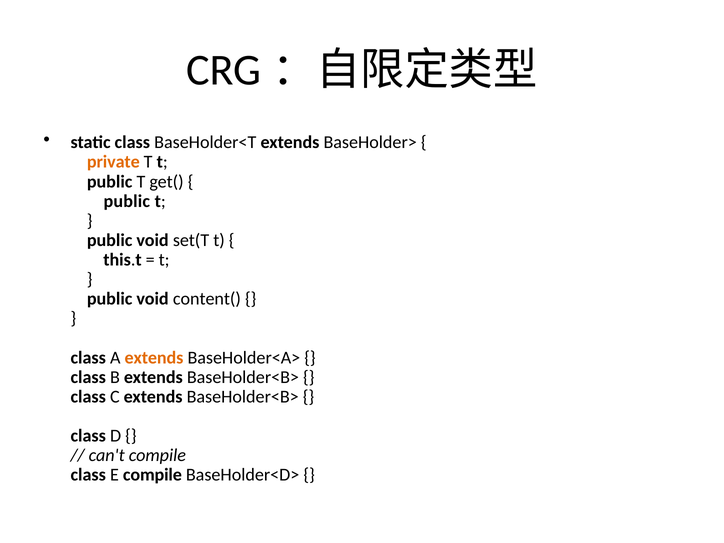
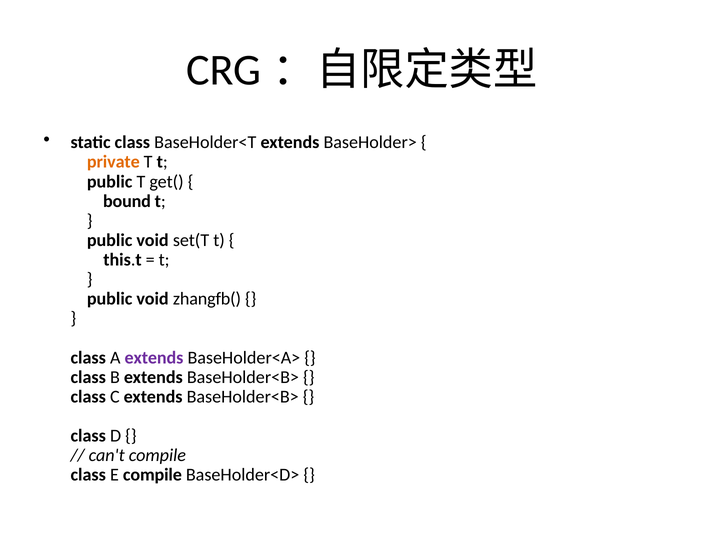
public at (127, 201): public -> bound
content(: content( -> zhangfb(
extends at (154, 358) colour: orange -> purple
